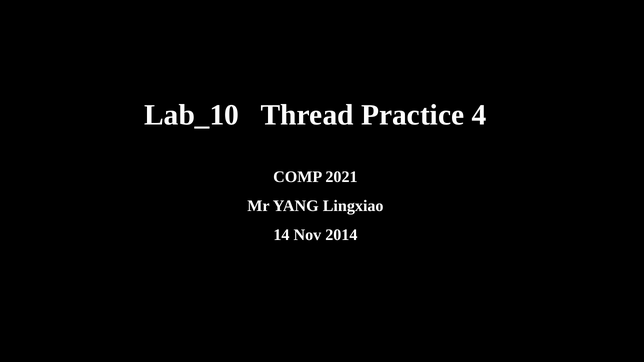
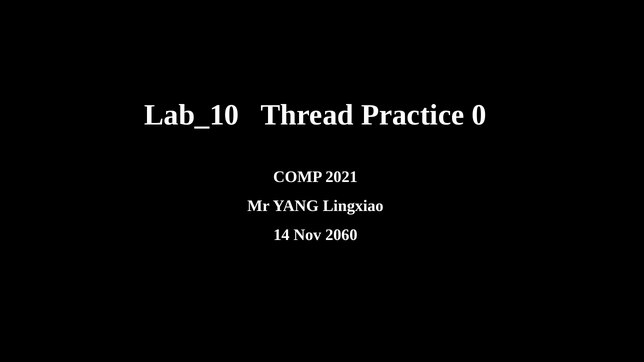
4: 4 -> 0
2014: 2014 -> 2060
